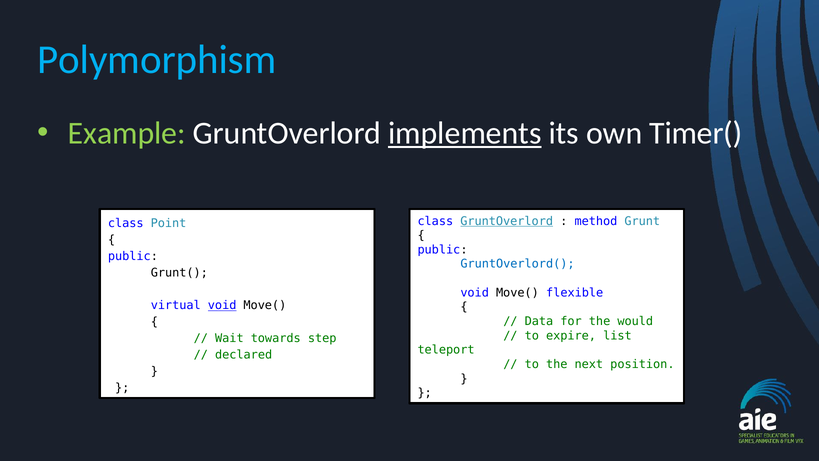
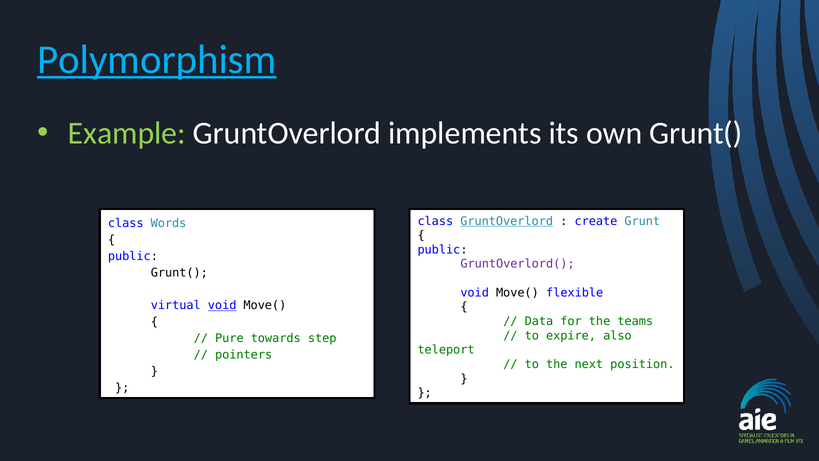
Polymorphism underline: none -> present
implements underline: present -> none
own Timer(: Timer( -> Grunt(
method: method -> create
Point: Point -> Words
GruntOverlord( colour: blue -> purple
would: would -> teams
list: list -> also
Wait: Wait -> Pure
declared: declared -> pointers
